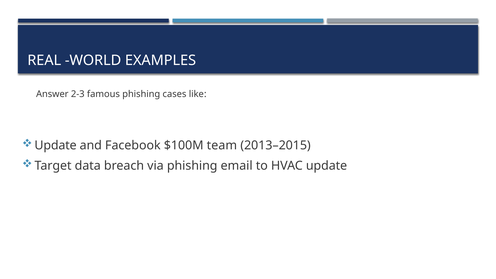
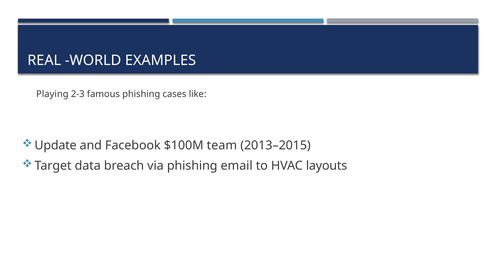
Answer: Answer -> Playing
HVAC update: update -> layouts
